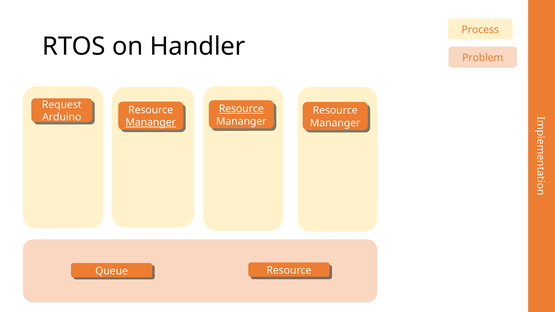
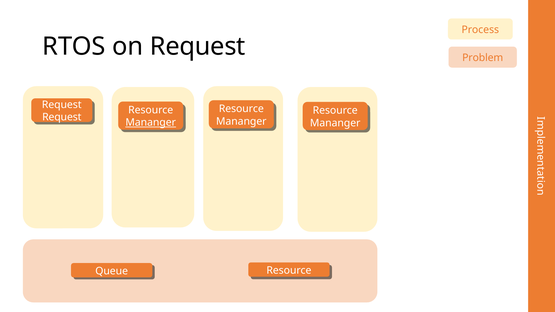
on Handler: Handler -> Request
Resource at (241, 109) underline: present -> none
Arduino at (62, 117): Arduino -> Request
